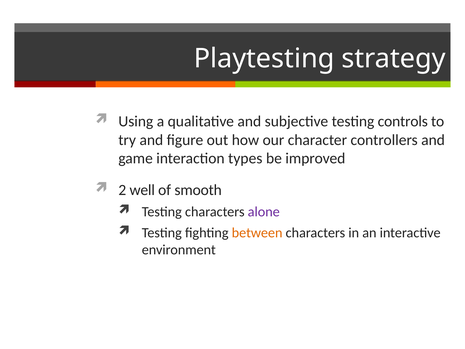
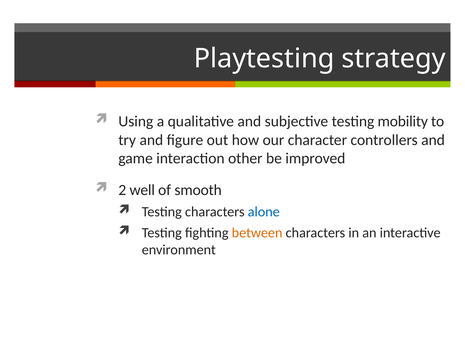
controls: controls -> mobility
types: types -> other
alone colour: purple -> blue
